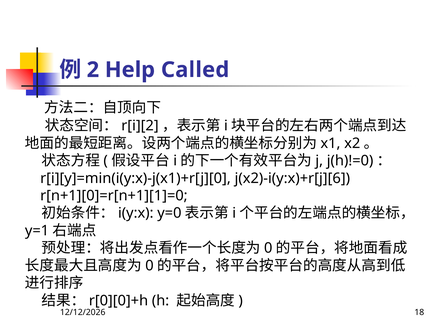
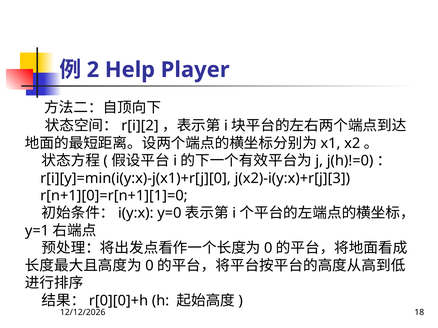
Called: Called -> Player
j(x2)-i(y:x)+r[j][6: j(x2)-i(y:x)+r[j][6 -> j(x2)-i(y:x)+r[j][3
